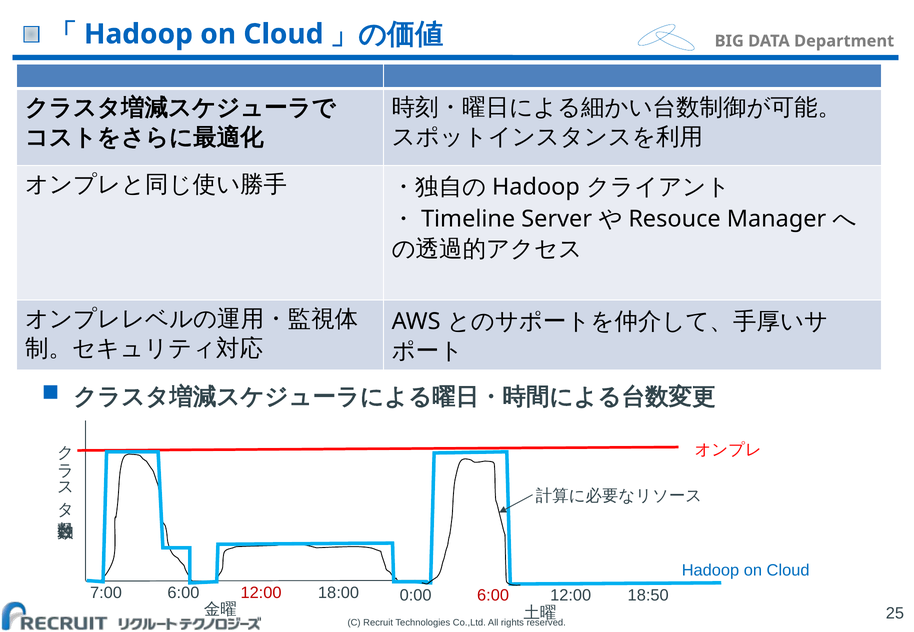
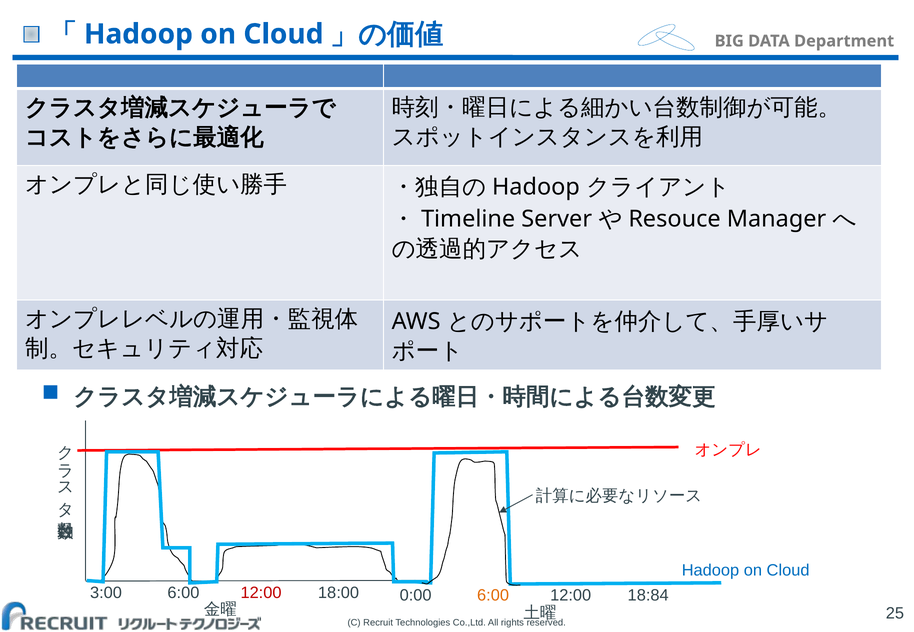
7:00: 7:00 -> 3:00
6:00 at (493, 596) colour: red -> orange
18:50: 18:50 -> 18:84
